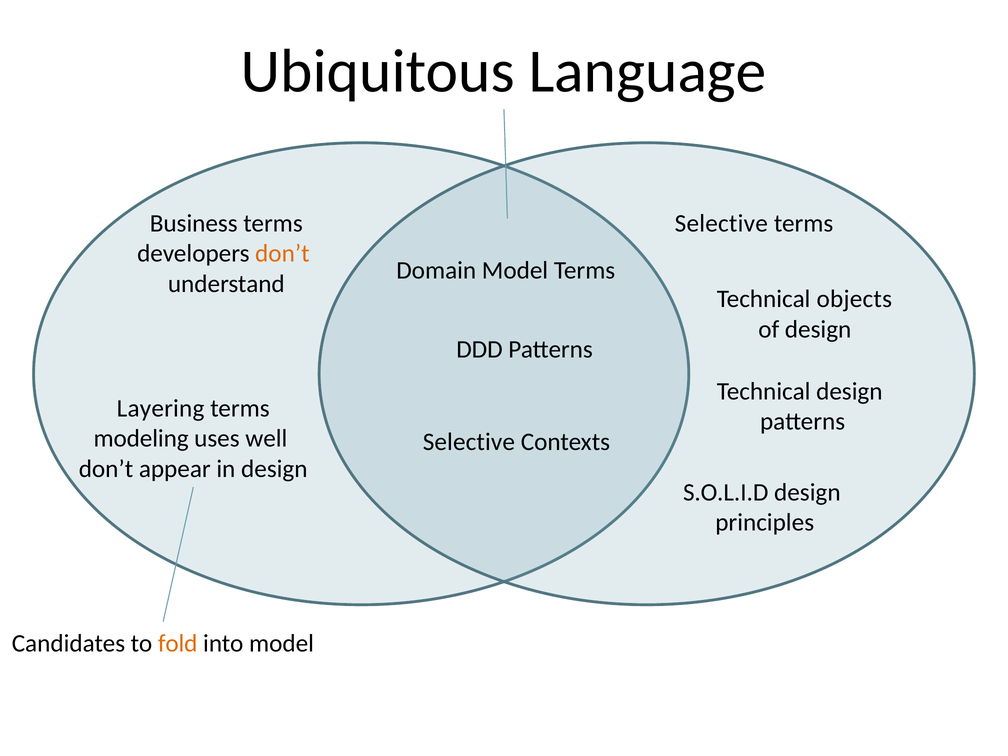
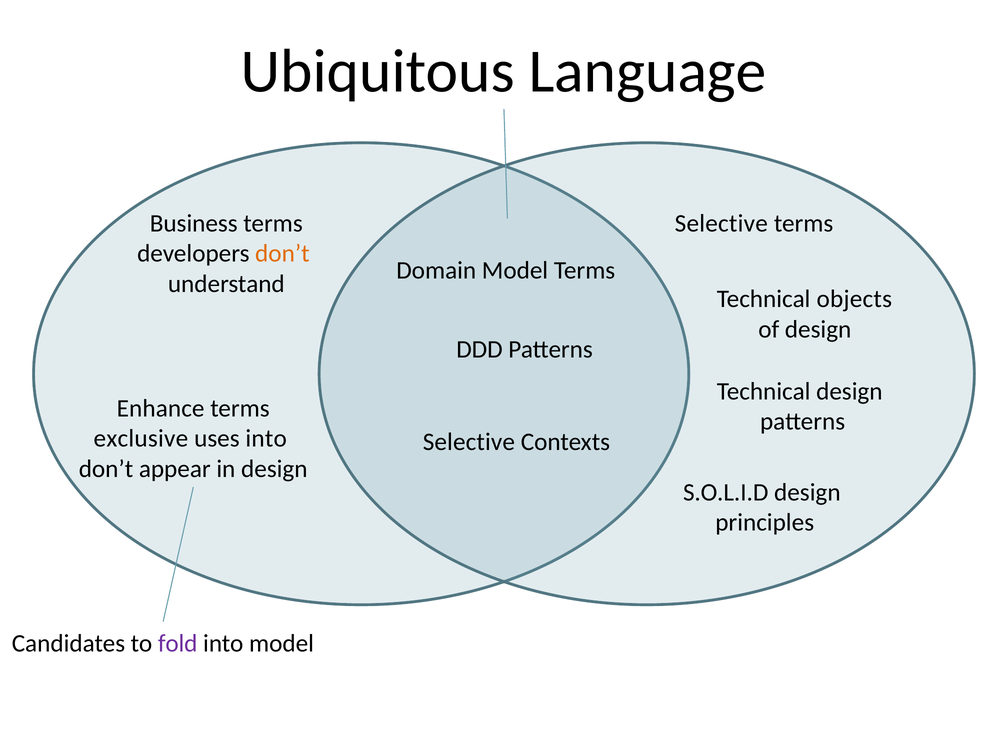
Layering: Layering -> Enhance
modeling: modeling -> exclusive
uses well: well -> into
fold colour: orange -> purple
